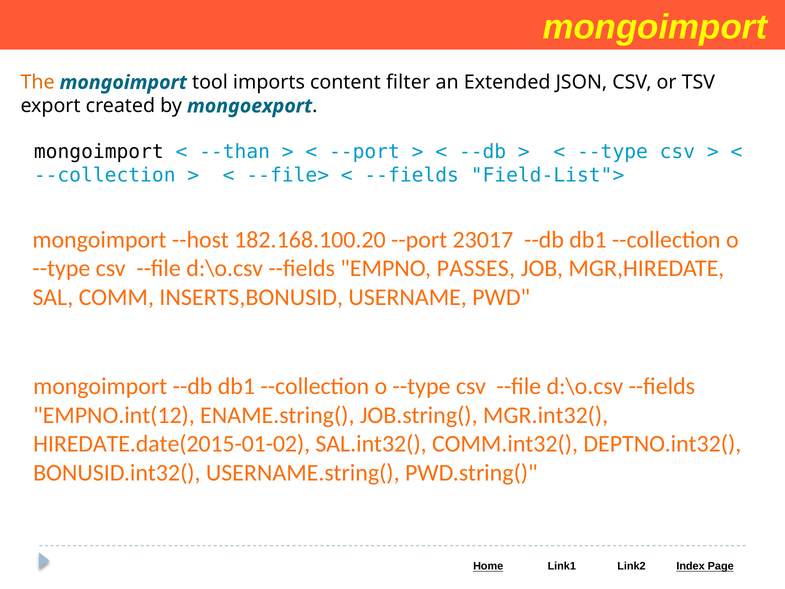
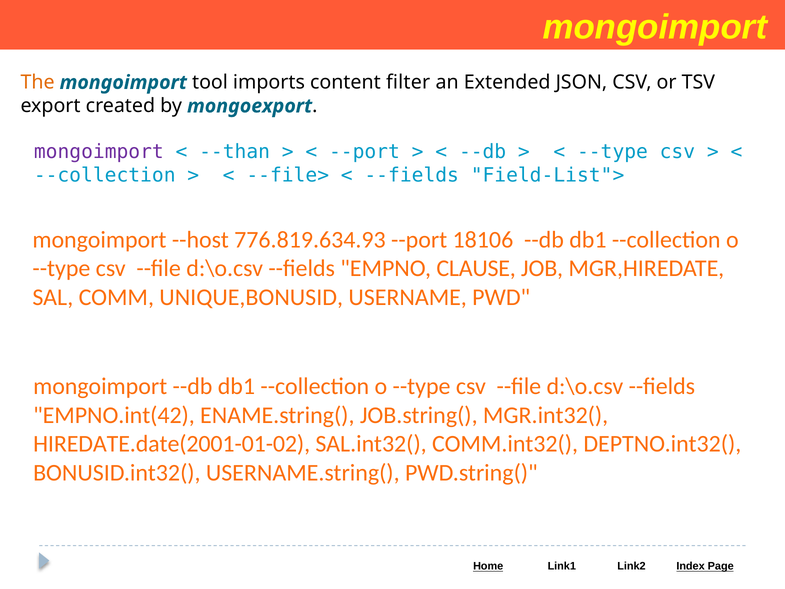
mongoimport at (99, 151) colour: black -> purple
182.168.100.20: 182.168.100.20 -> 776.819.634.93
23017: 23017 -> 18106
PASSES: PASSES -> CLAUSE
INSERTS,BONUSID: INSERTS,BONUSID -> UNIQUE,BONUSID
EMPNO.int(12: EMPNO.int(12 -> EMPNO.int(42
HIREDATE.date(2015-01-02: HIREDATE.date(2015-01-02 -> HIREDATE.date(2001-01-02
